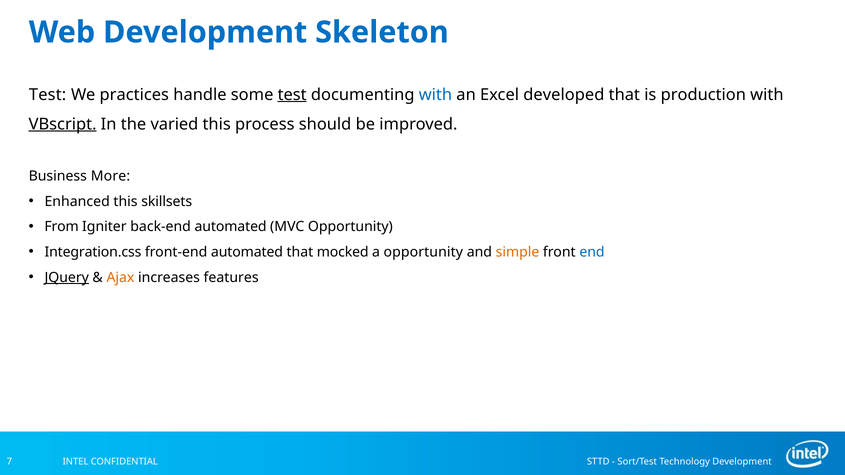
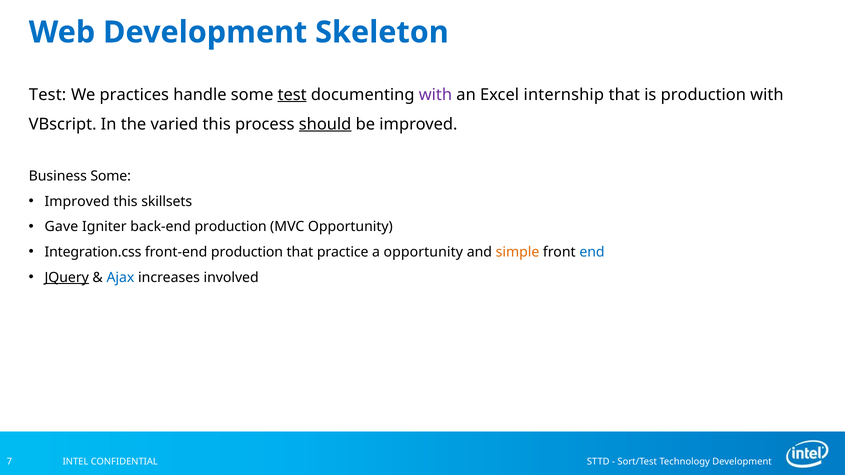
with at (435, 95) colour: blue -> purple
developed: developed -> internship
VBscript underline: present -> none
should underline: none -> present
Business More: More -> Some
Enhanced at (77, 202): Enhanced -> Improved
From: From -> Gave
back-end automated: automated -> production
front-end automated: automated -> production
mocked: mocked -> practice
Ajax colour: orange -> blue
features: features -> involved
